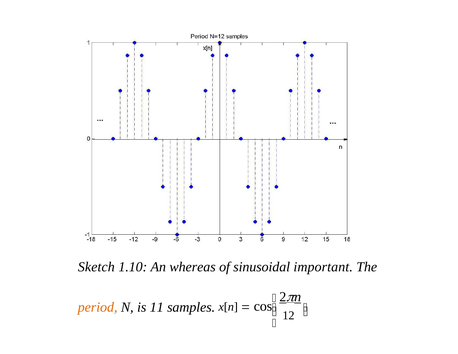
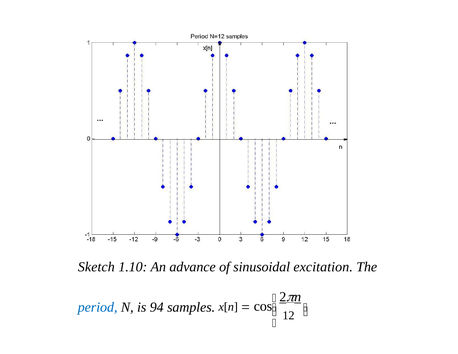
whereas: whereas -> advance
important: important -> excitation
period colour: orange -> blue
11: 11 -> 94
